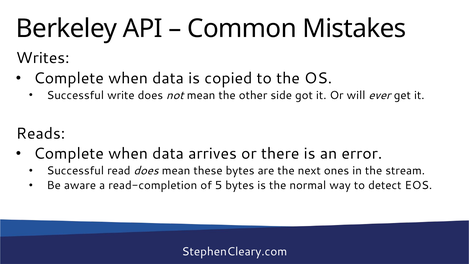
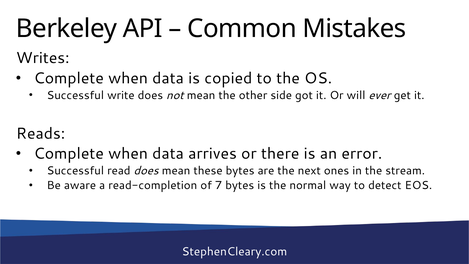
5: 5 -> 7
